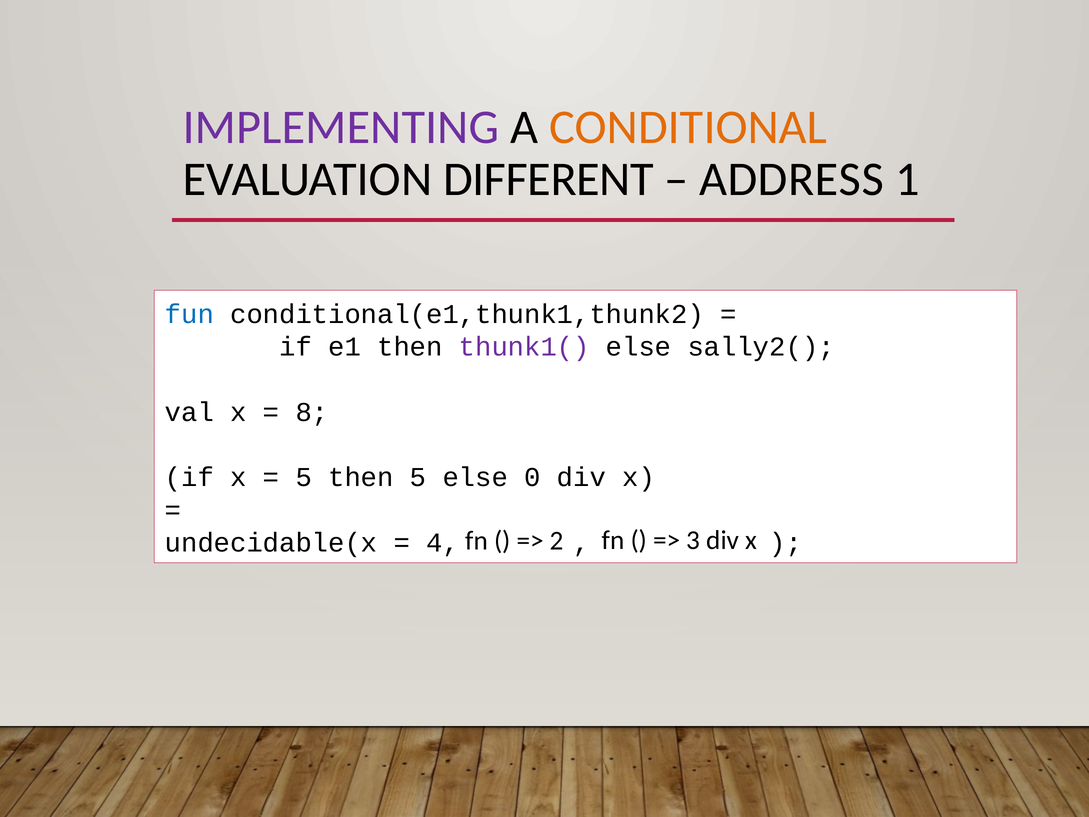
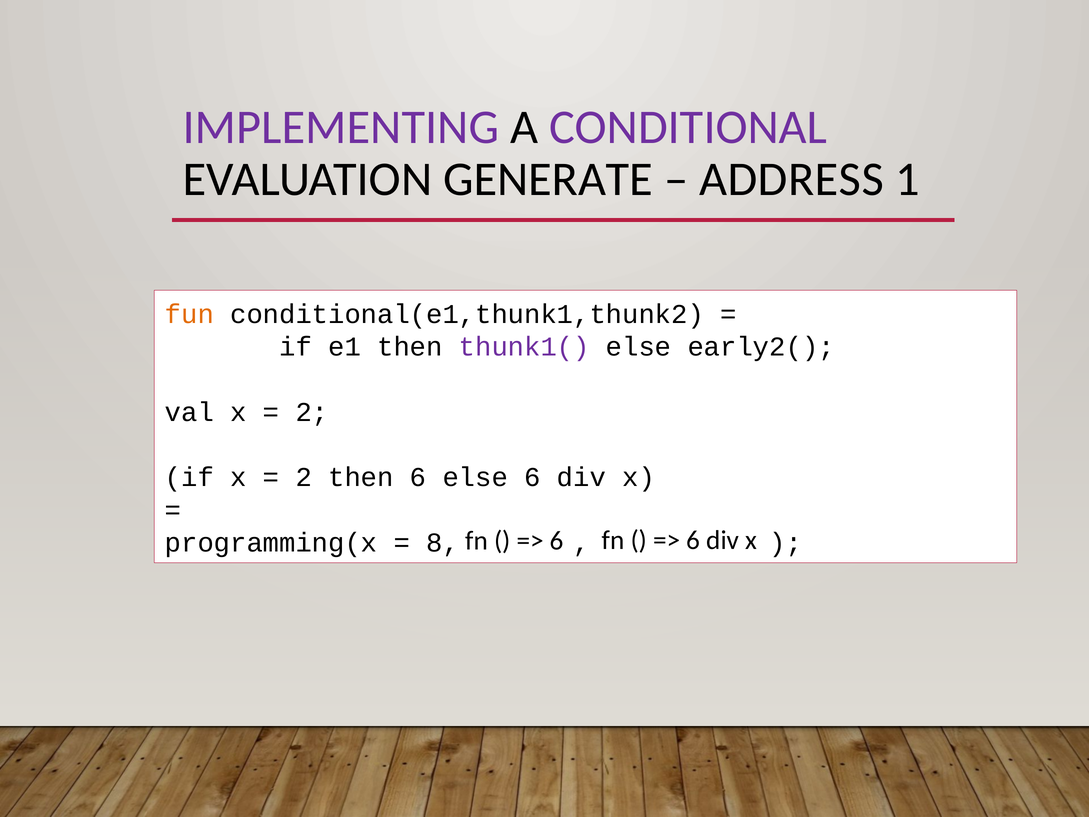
CONDITIONAL colour: orange -> purple
DIFFERENT: DIFFERENT -> GENERATE
fun colour: blue -> orange
sally2(: sally2( -> early2(
8 at (312, 412): 8 -> 2
5 at (304, 477): 5 -> 2
then 5: 5 -> 6
else 0: 0 -> 6
2 at (557, 541): 2 -> 6
3 at (693, 540): 3 -> 6
undecidable(x: undecidable(x -> programming(x
4: 4 -> 8
